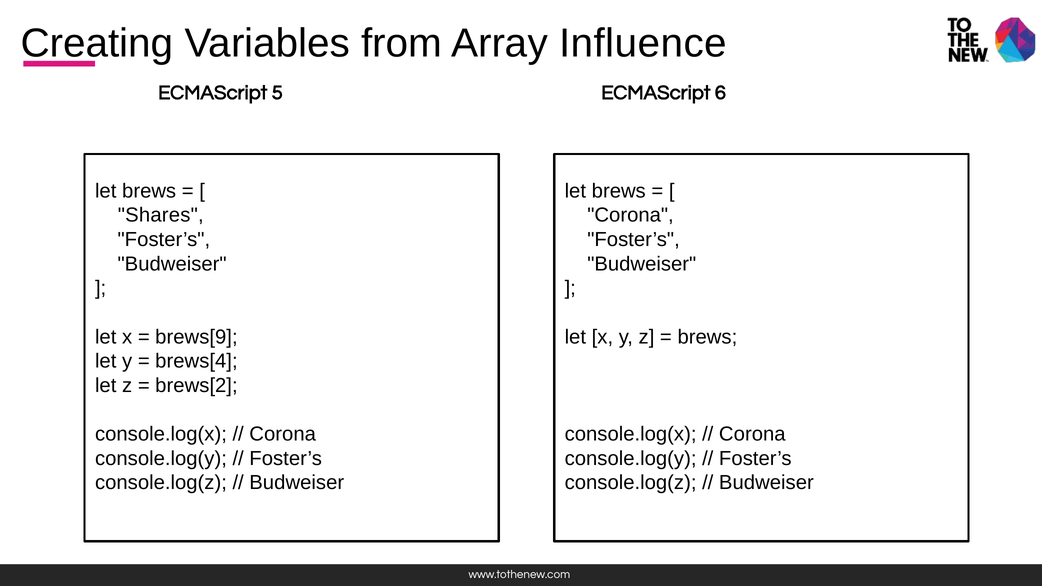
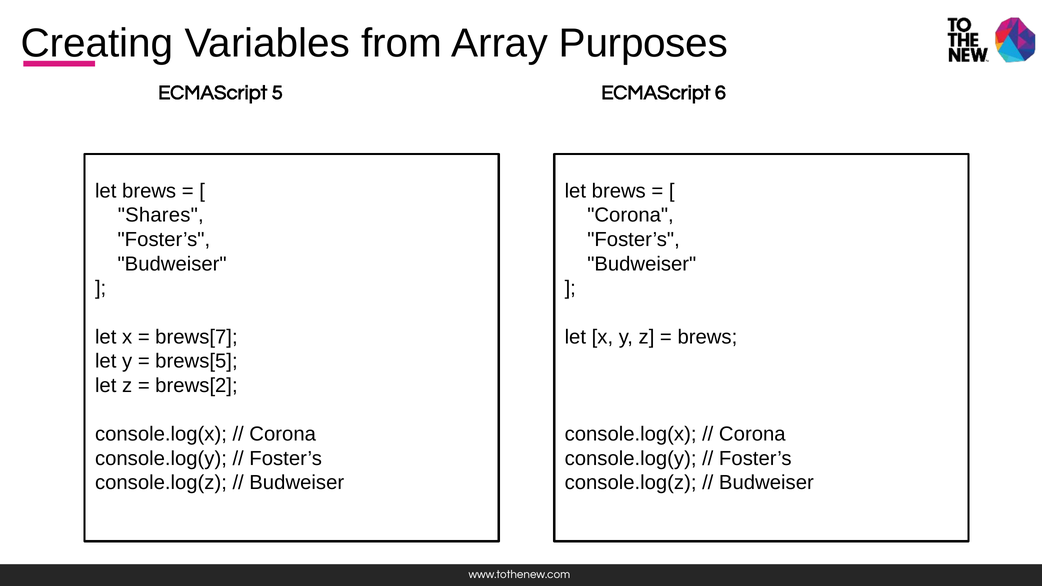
Influence: Influence -> Purposes
brews[9: brews[9 -> brews[7
brews[4: brews[4 -> brews[5
